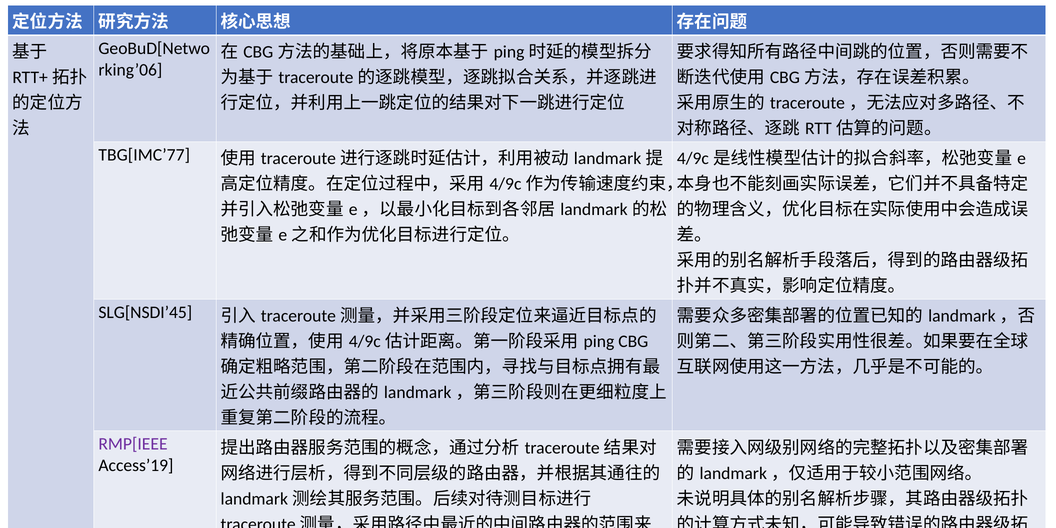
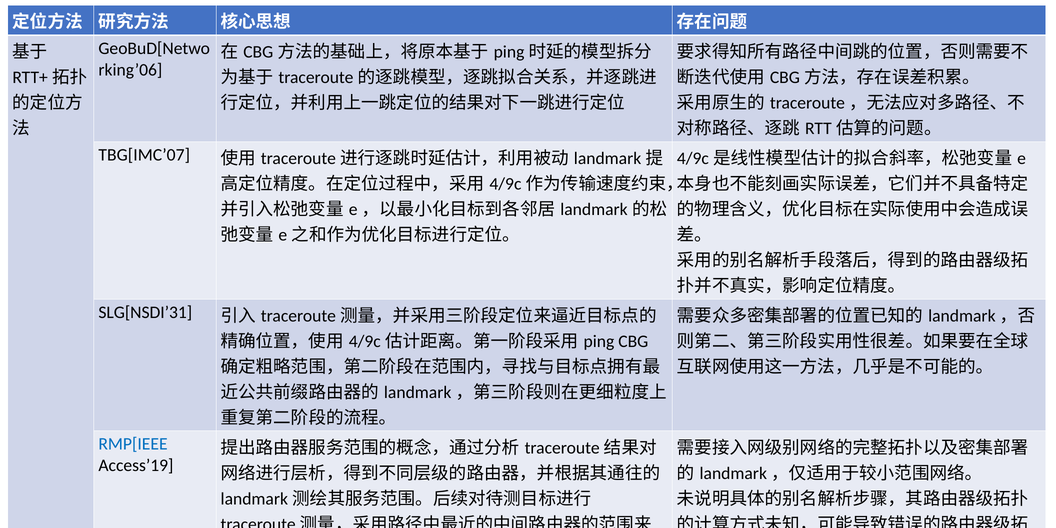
TBG[IMC’77: TBG[IMC’77 -> TBG[IMC’07
SLG[NSDI’45: SLG[NSDI’45 -> SLG[NSDI’31
RMP[IEEE colour: purple -> blue
